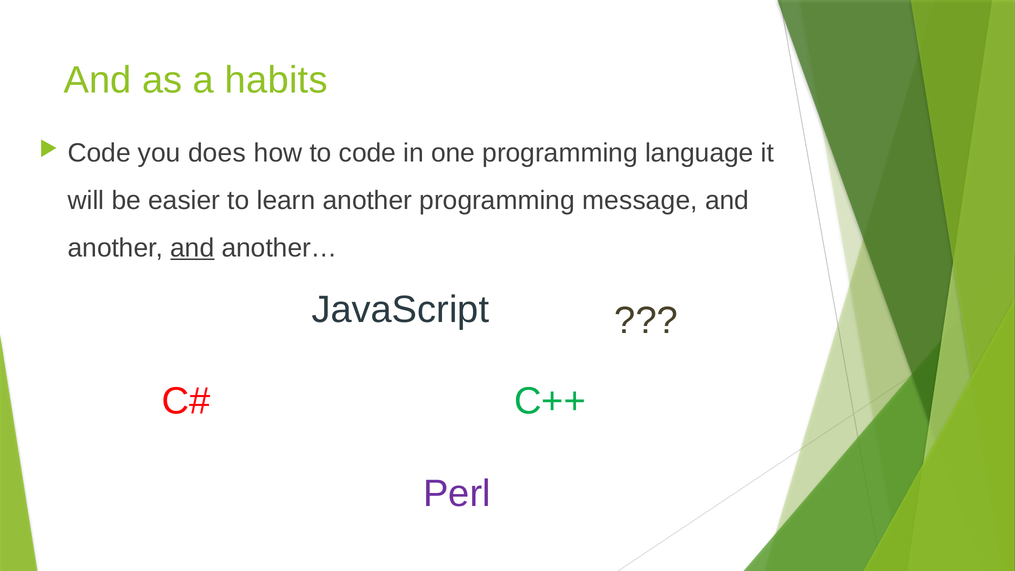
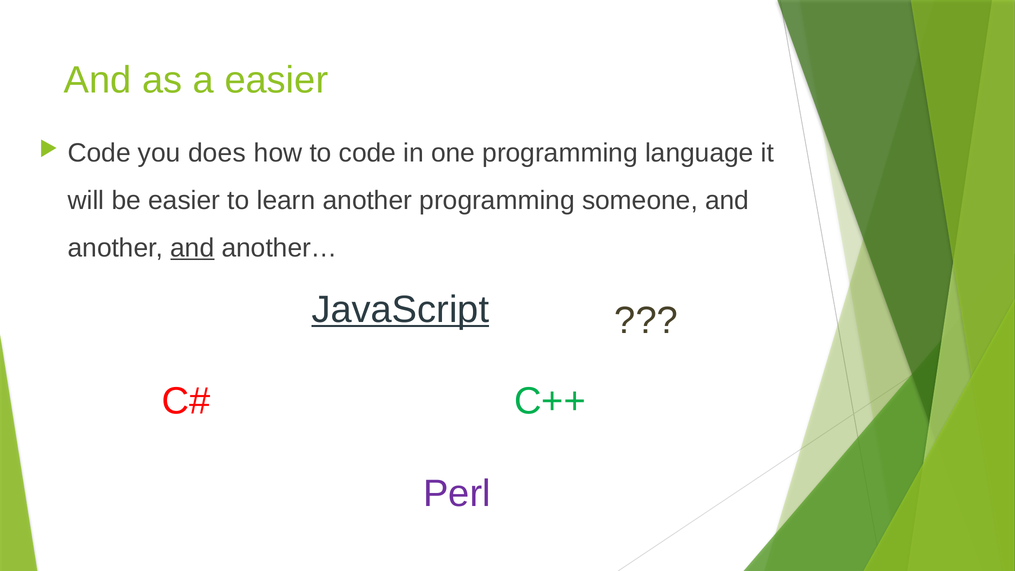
a habits: habits -> easier
message: message -> someone
JavaScript underline: none -> present
